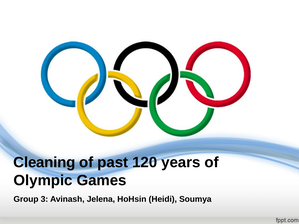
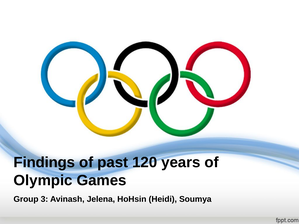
Cleaning: Cleaning -> Findings
